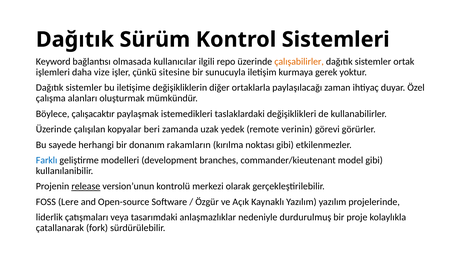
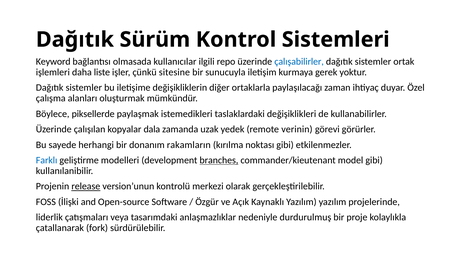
çalışabilirler colour: orange -> blue
vize: vize -> liste
çalışacaktır: çalışacaktır -> piksellerde
beri: beri -> dala
branches underline: none -> present
Lere: Lere -> İlişki
